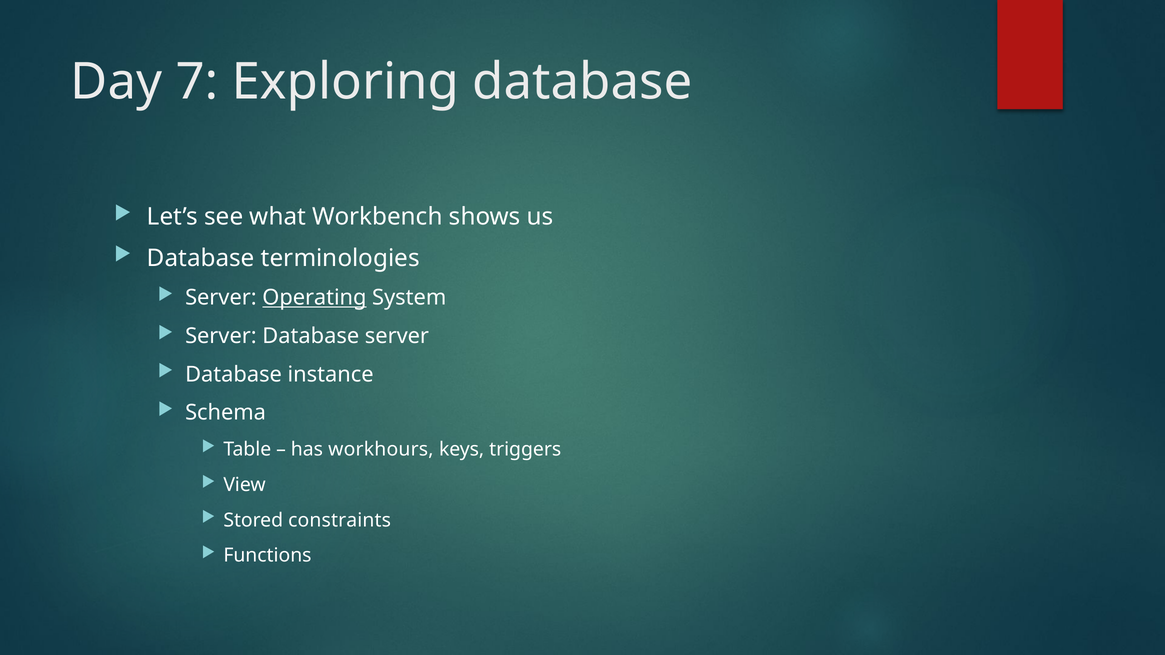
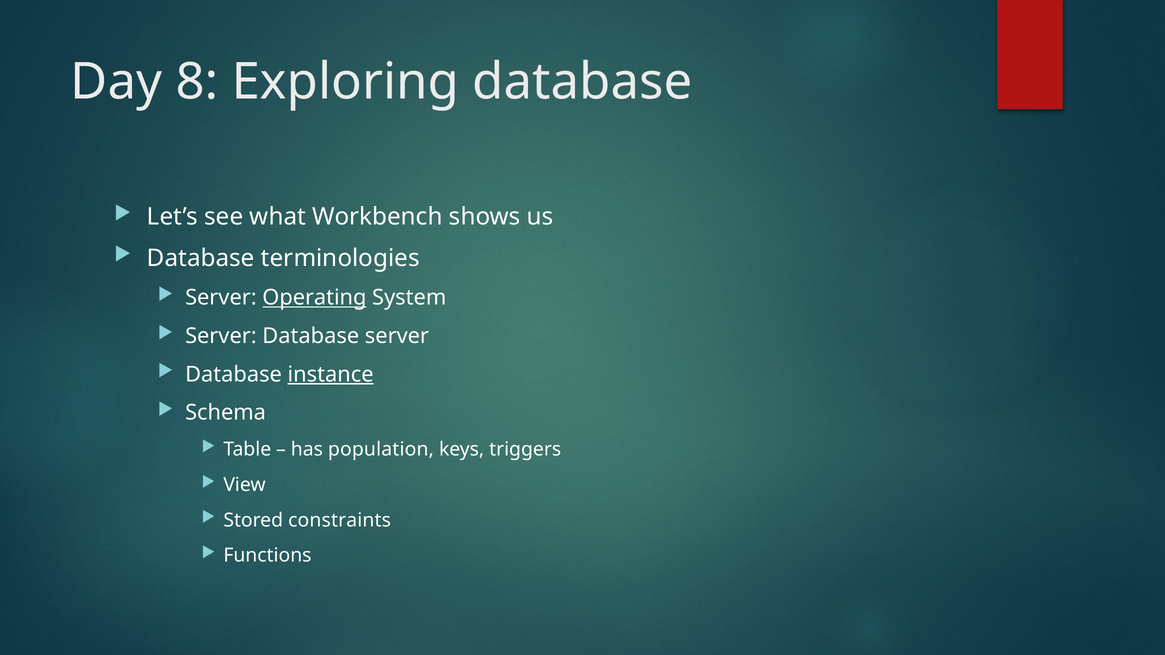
7: 7 -> 8
instance underline: none -> present
workhours: workhours -> population
